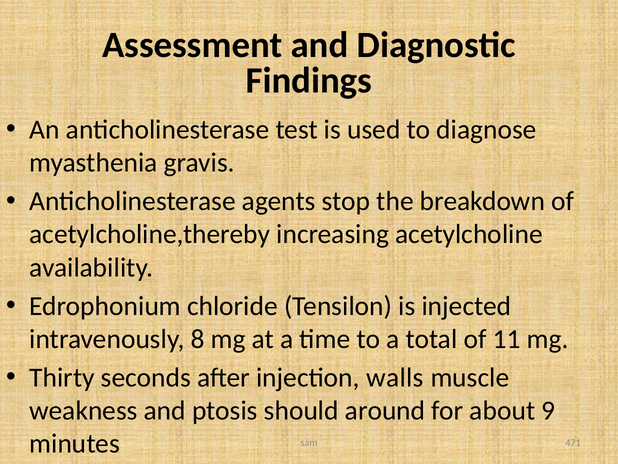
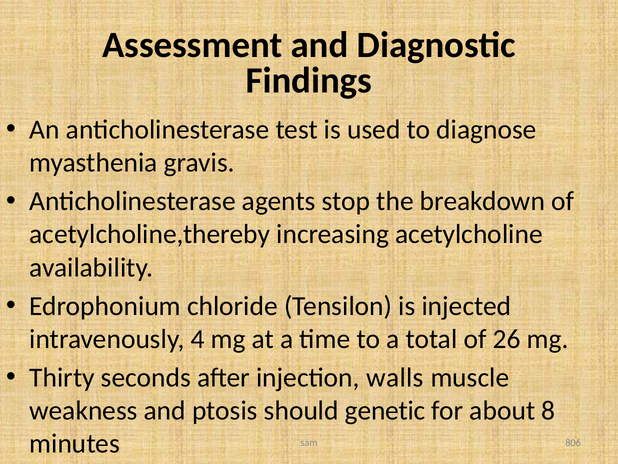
8: 8 -> 4
11: 11 -> 26
around: around -> genetic
9: 9 -> 8
471: 471 -> 806
